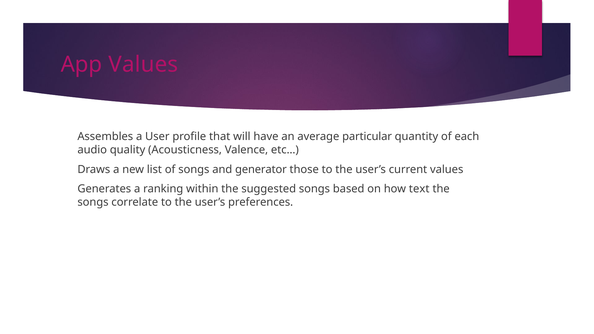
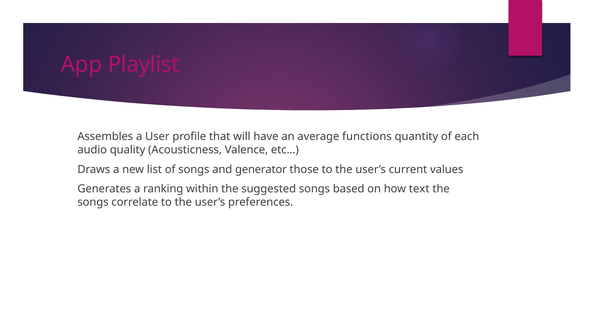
App Values: Values -> Playlist
particular: particular -> functions
